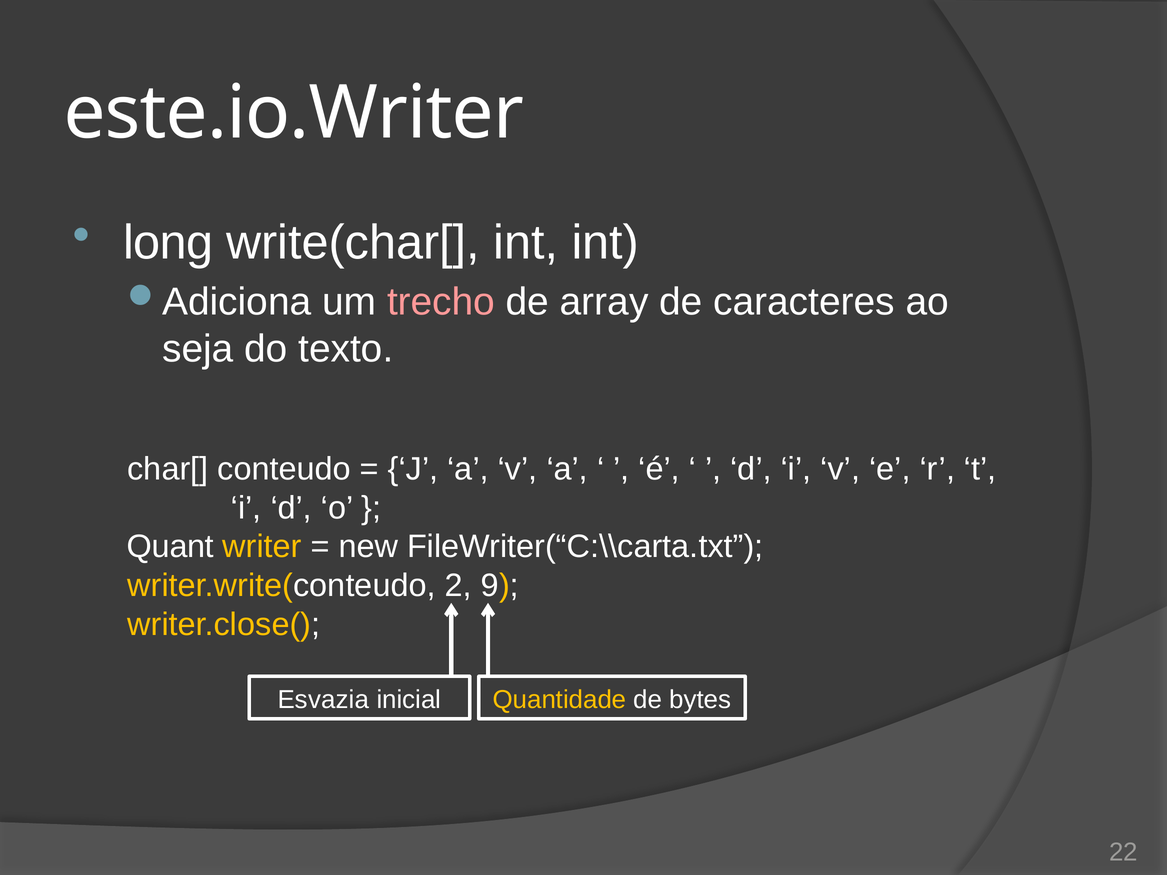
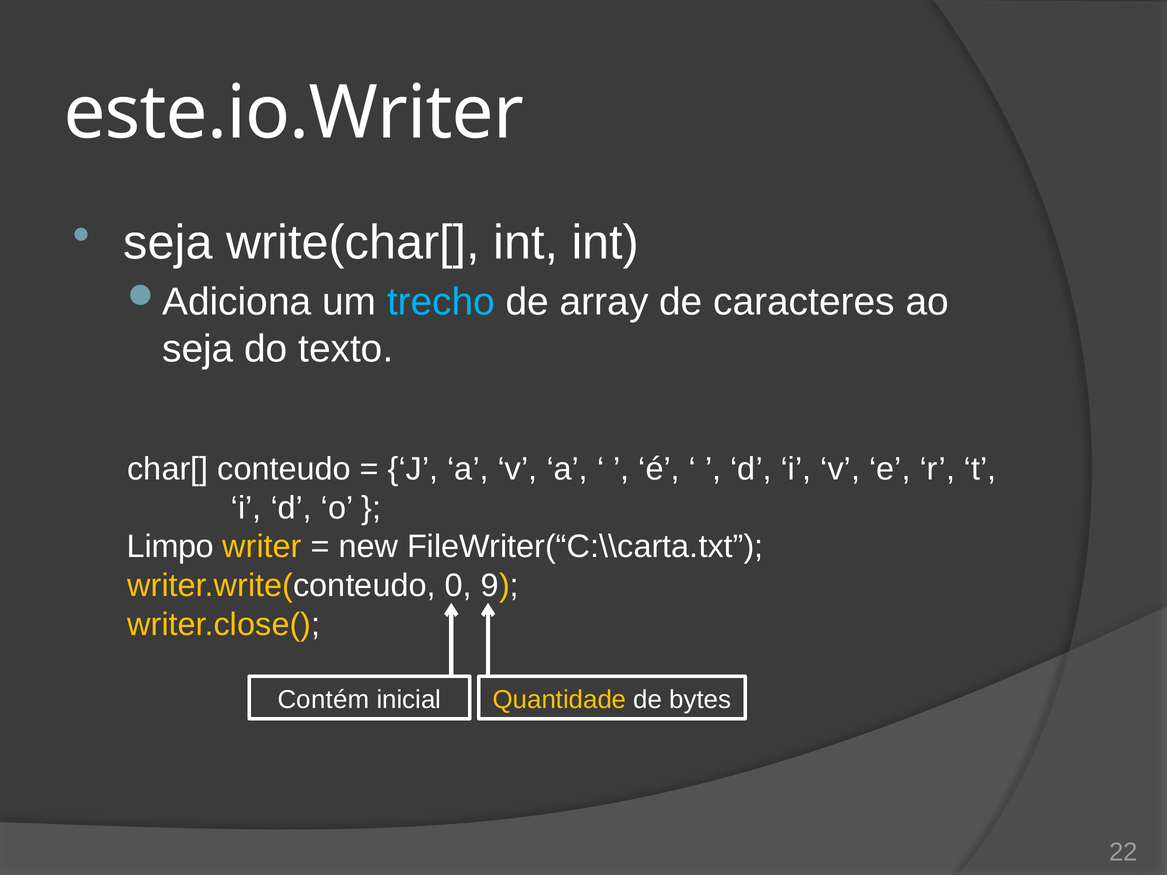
long at (168, 243): long -> seja
trecho colour: pink -> light blue
Quant: Quant -> Limpo
2: 2 -> 0
Esvazia: Esvazia -> Contém
